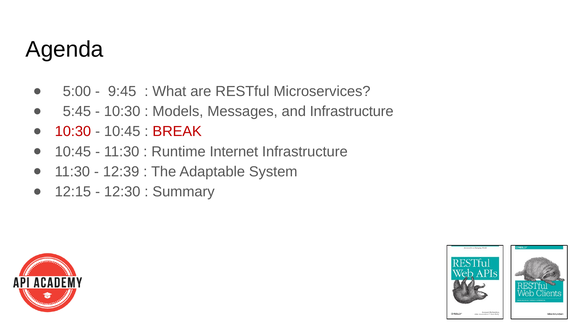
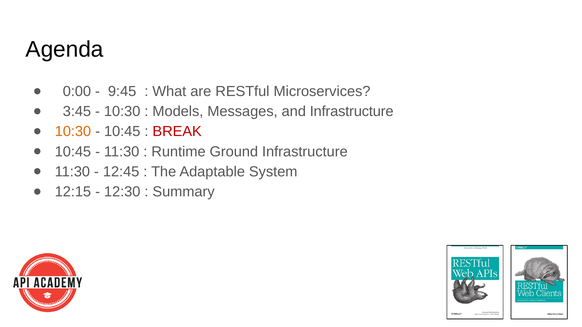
5:00: 5:00 -> 0:00
5:45: 5:45 -> 3:45
10:30 at (73, 132) colour: red -> orange
Internet: Internet -> Ground
12:39: 12:39 -> 12:45
